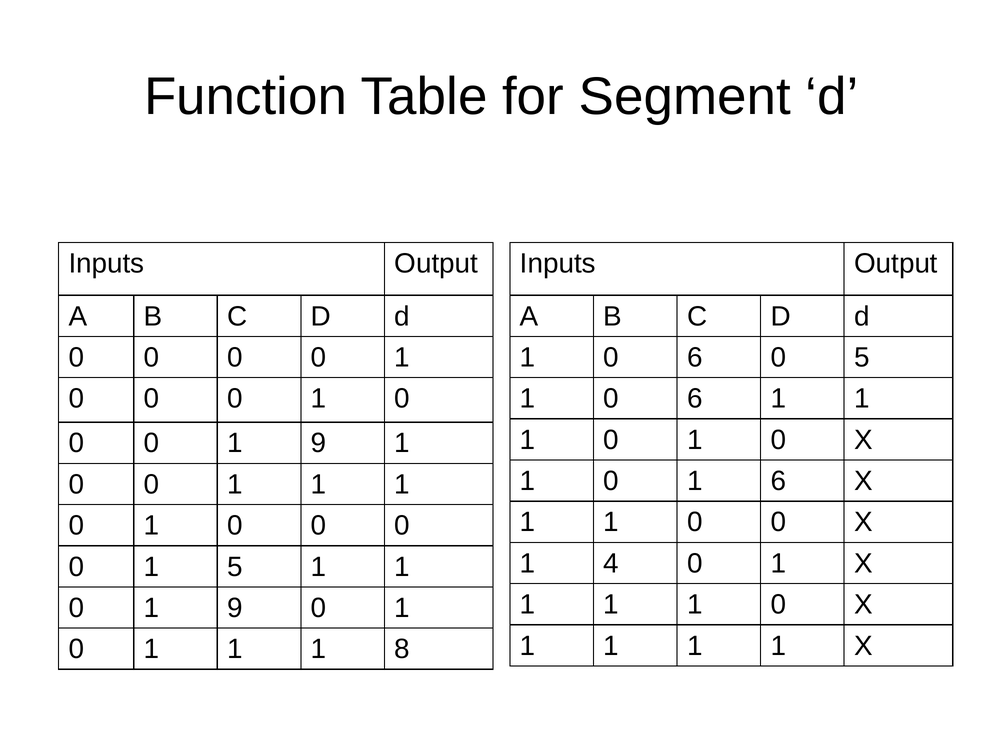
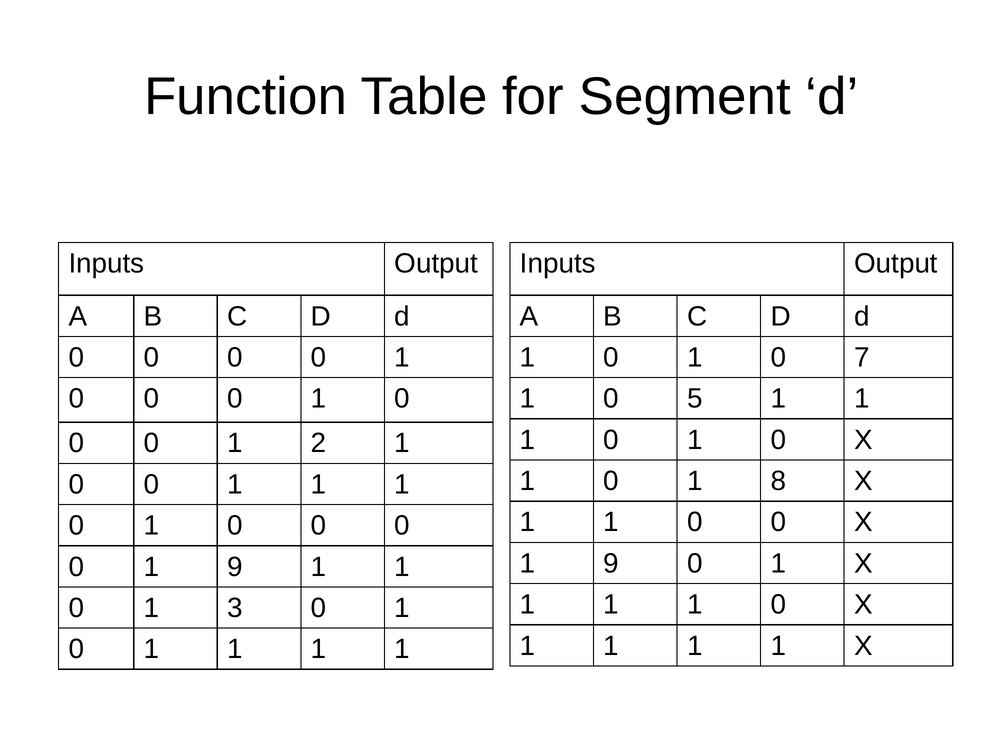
6 at (695, 357): 6 -> 1
0 5: 5 -> 7
6 at (695, 398): 6 -> 5
0 0 1 9: 9 -> 2
1 6: 6 -> 8
4 at (611, 563): 4 -> 9
0 1 5: 5 -> 9
9 at (235, 607): 9 -> 3
8 at (402, 649): 8 -> 1
